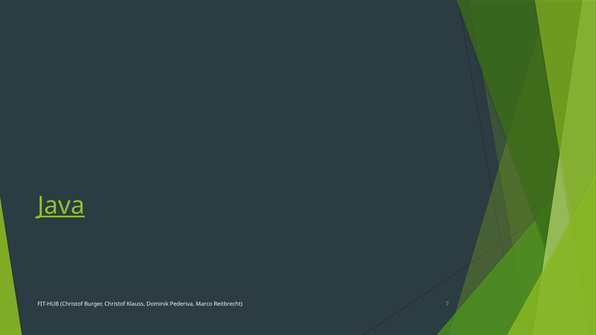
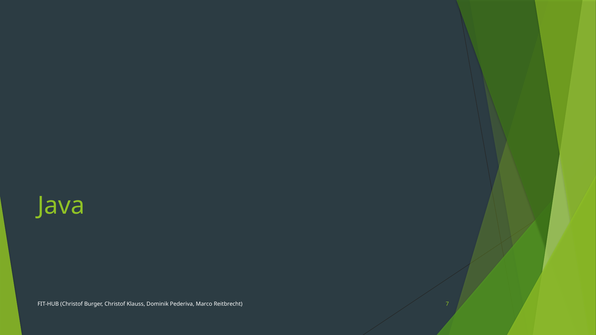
Java underline: present -> none
